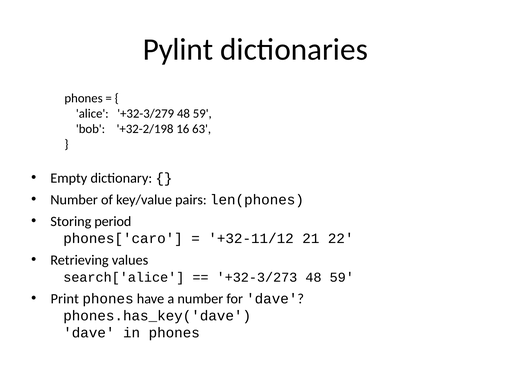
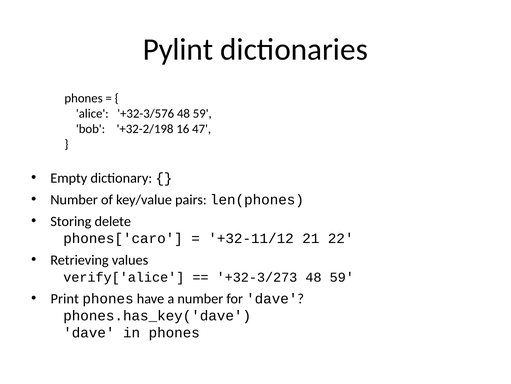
+32-3/279: +32-3/279 -> +32-3/576
63: 63 -> 47
period: period -> delete
search['alice: search['alice -> verify['alice
